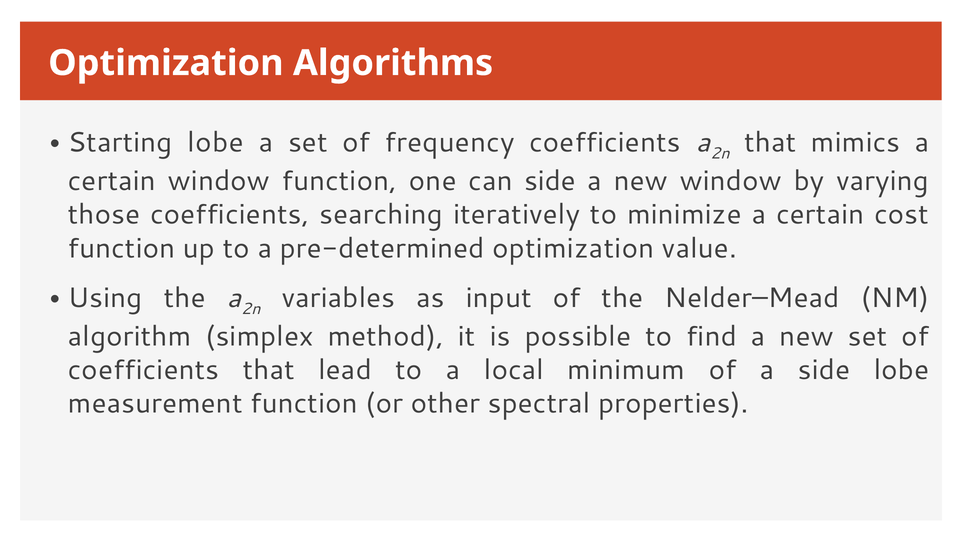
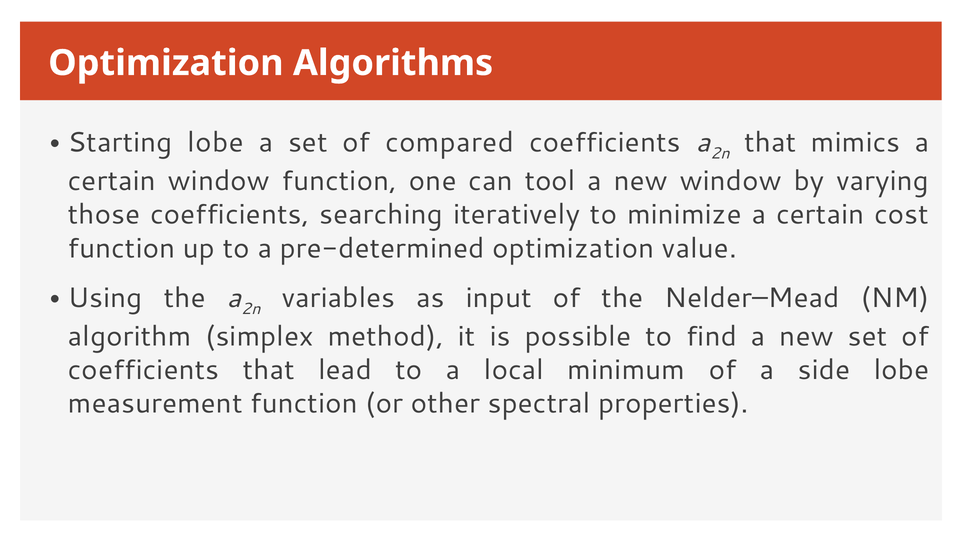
frequency: frequency -> compared
can side: side -> tool
